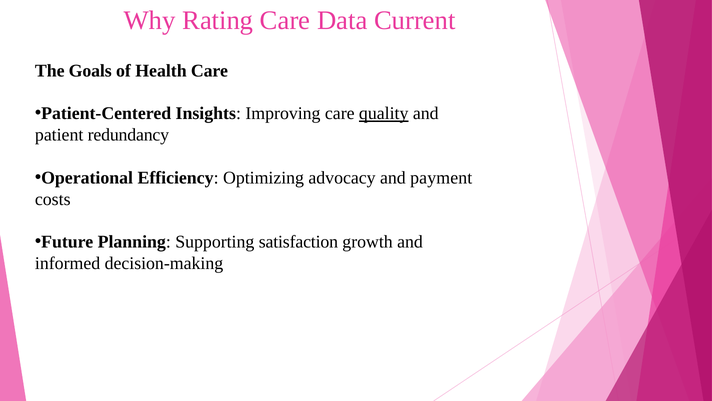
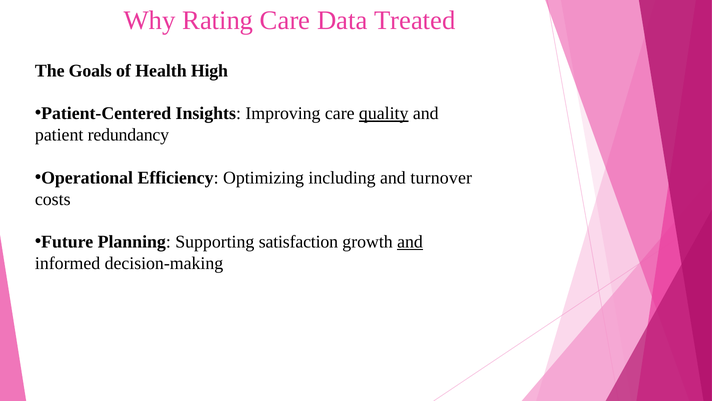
Current: Current -> Treated
Health Care: Care -> High
advocacy: advocacy -> including
payment: payment -> turnover
and at (410, 242) underline: none -> present
